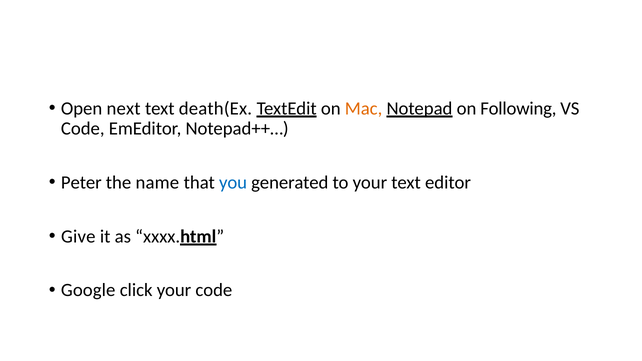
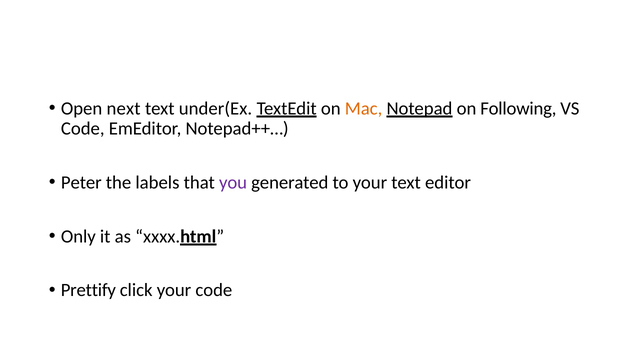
death(Ex: death(Ex -> under(Ex
name: name -> labels
you colour: blue -> purple
Give: Give -> Only
Google: Google -> Prettify
